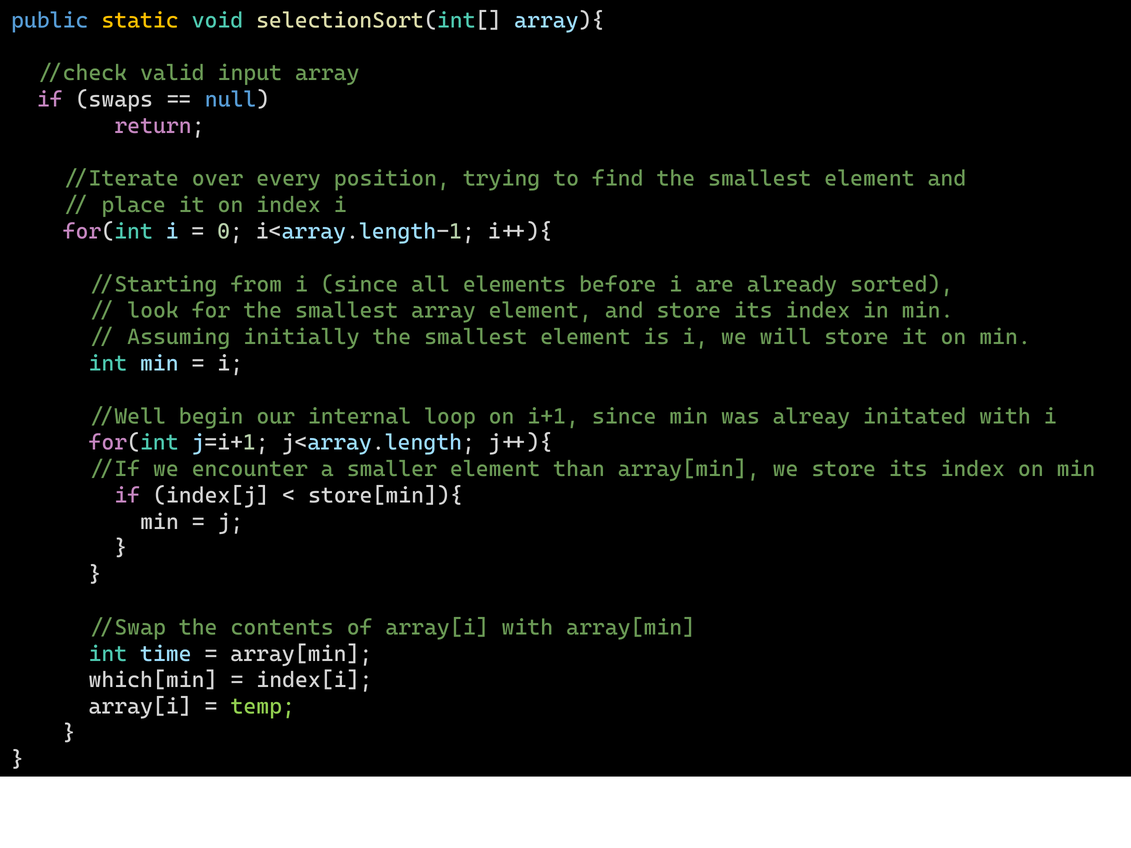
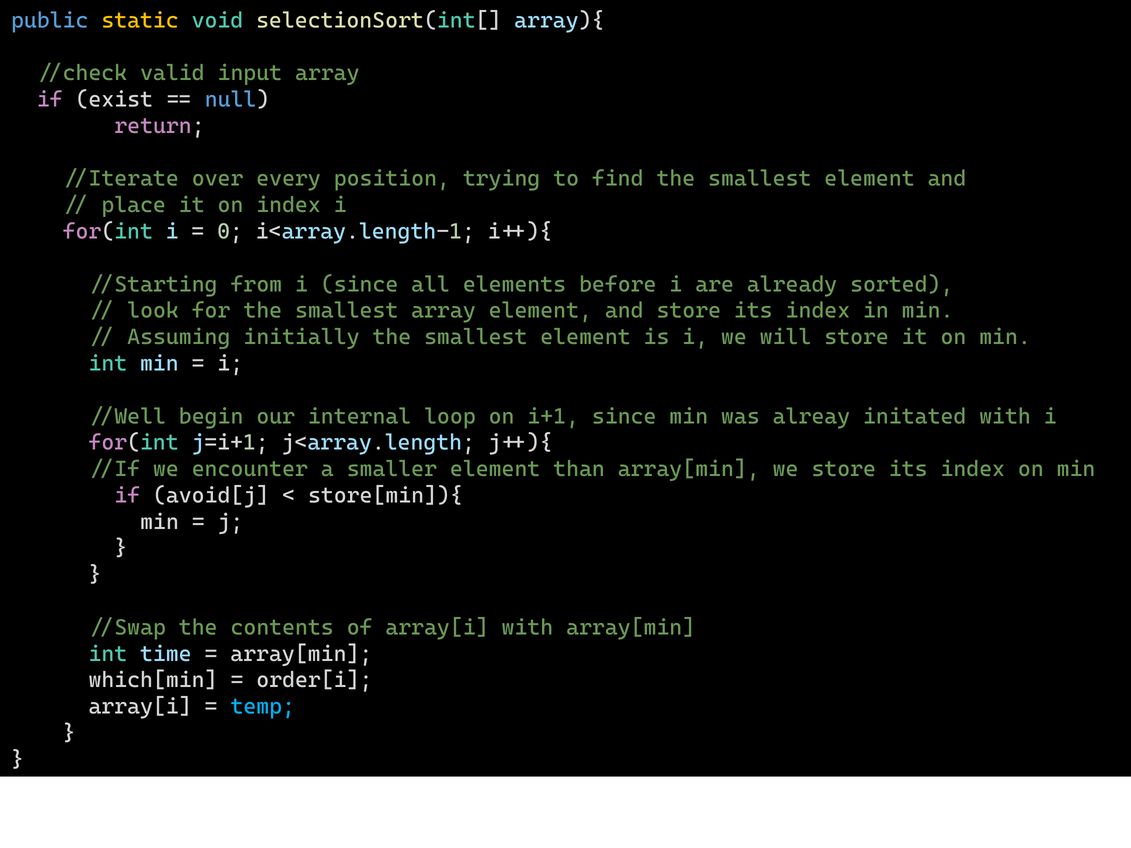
swaps: swaps -> exist
index[j: index[j -> avoid[j
index[i: index[i -> order[i
temp colour: light green -> light blue
